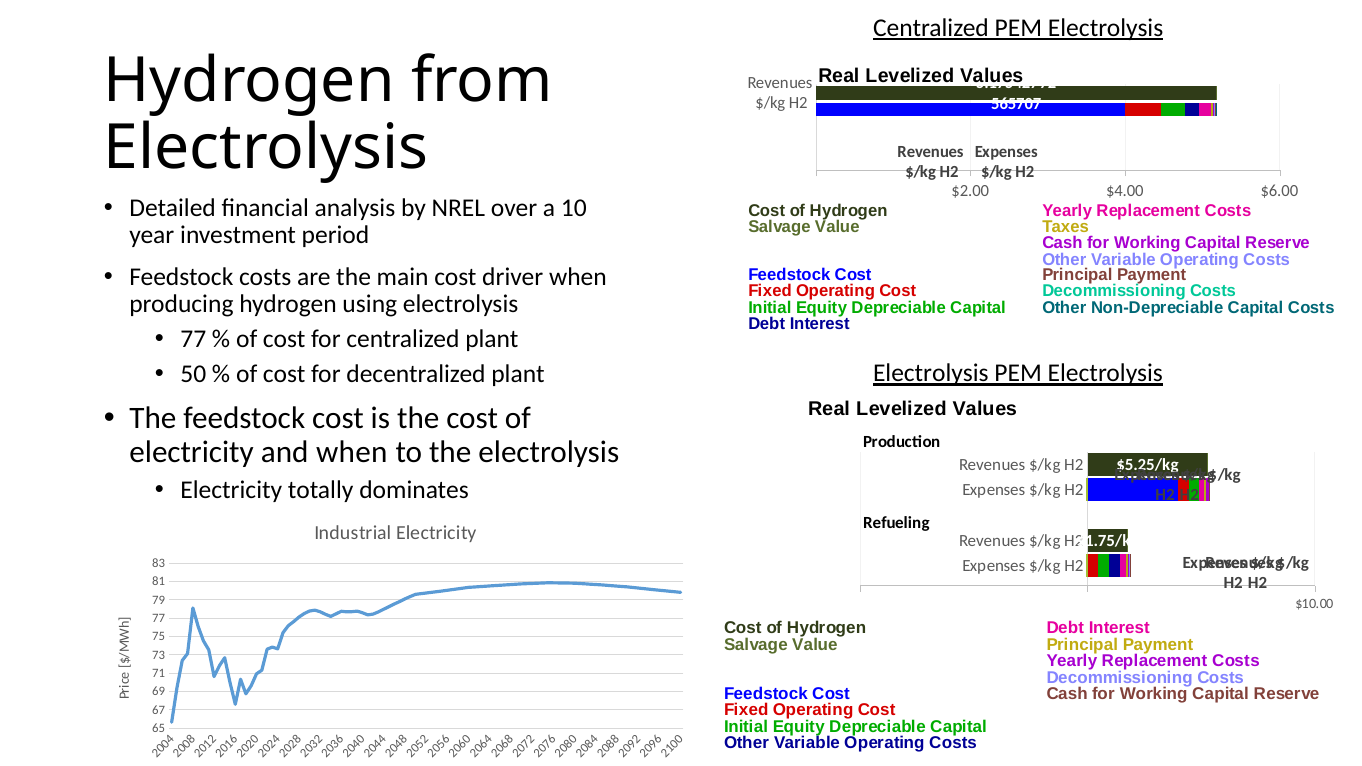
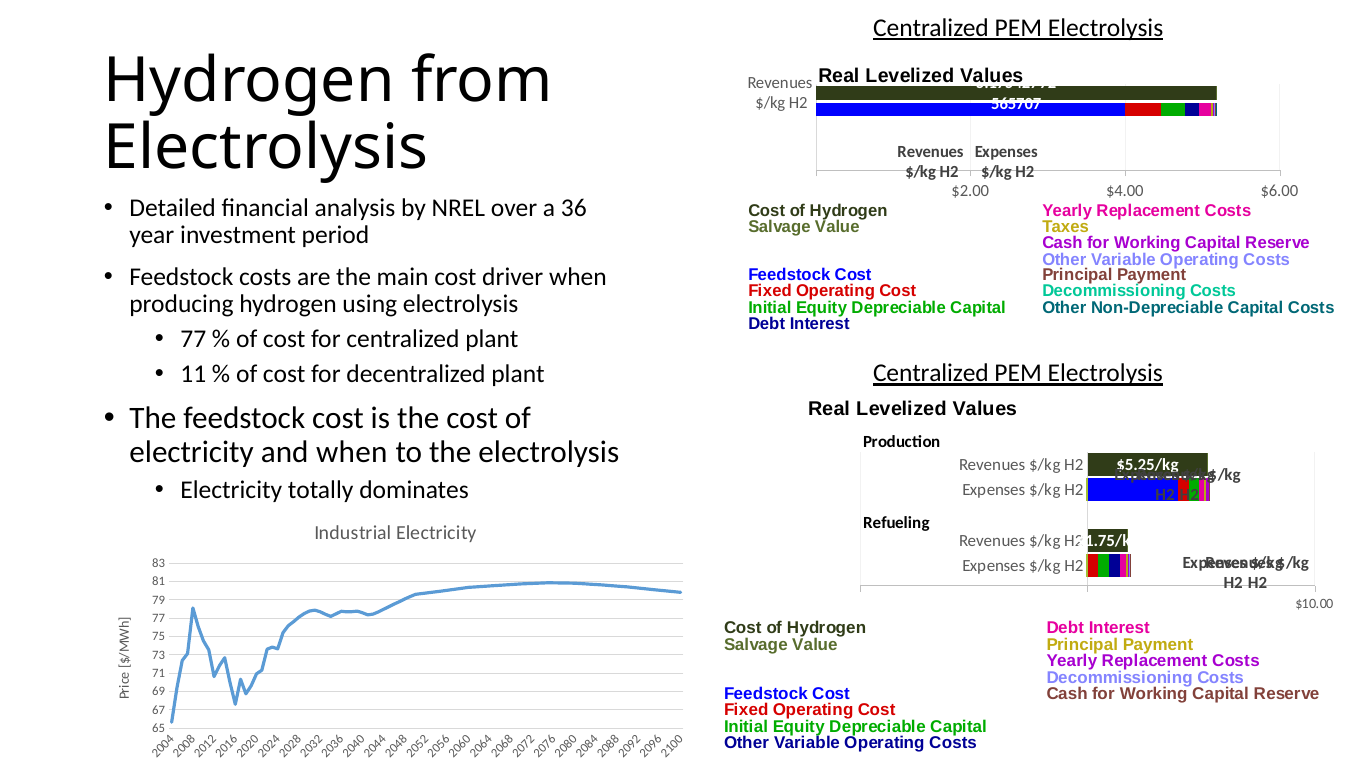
10: 10 -> 36
50: 50 -> 11
Electrolysis at (931, 373): Electrolysis -> Centralized
